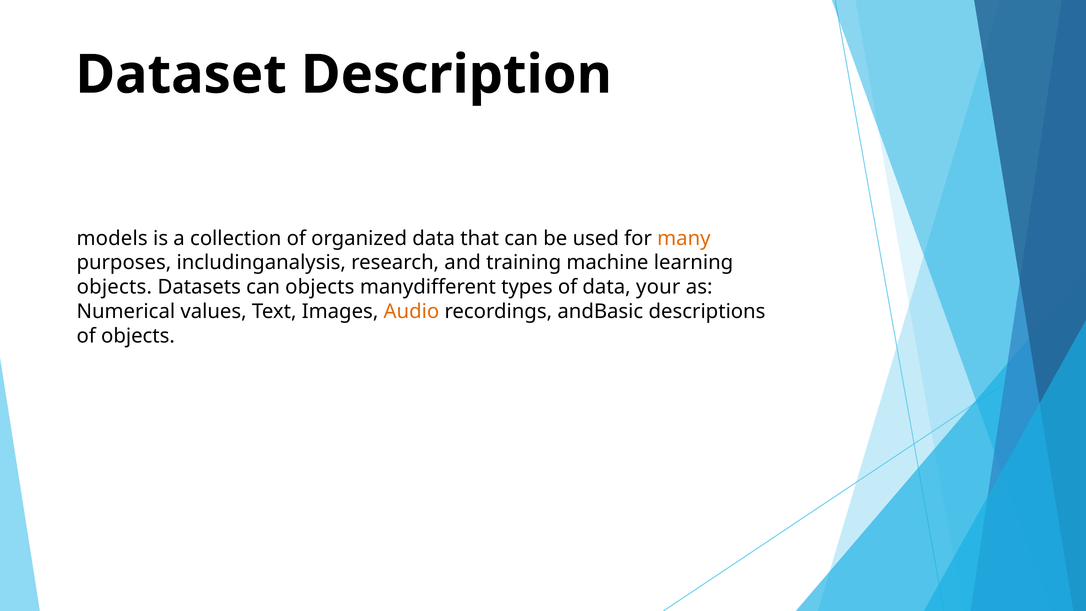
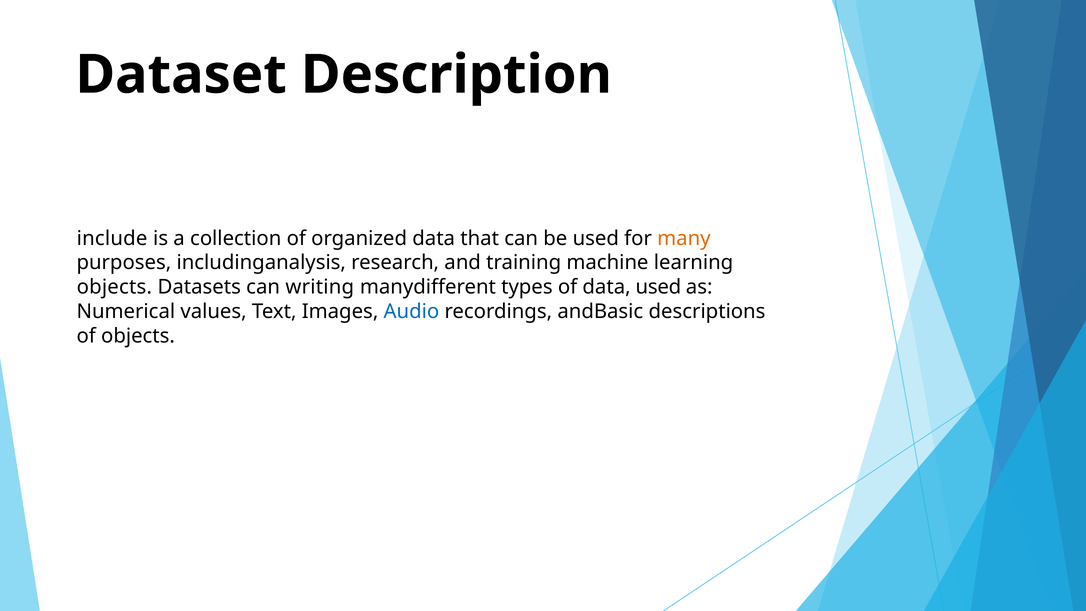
models: models -> include
can objects: objects -> writing
data your: your -> used
Audio colour: orange -> blue
